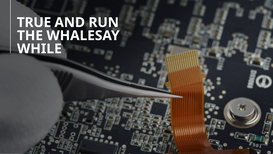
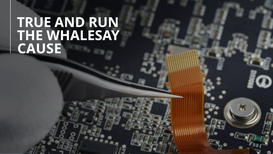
WHILE: WHILE -> CAUSE
